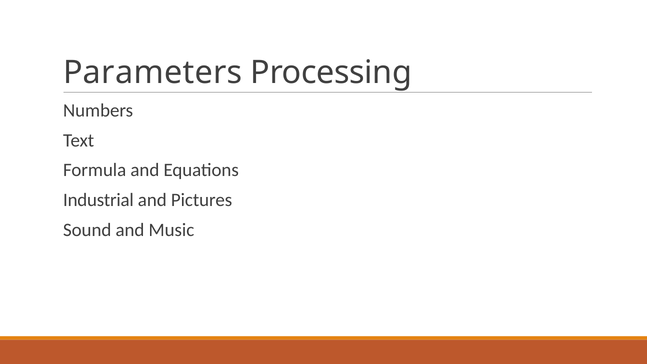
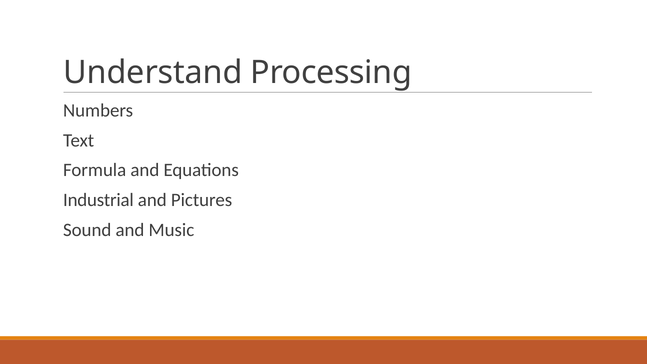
Parameters: Parameters -> Understand
